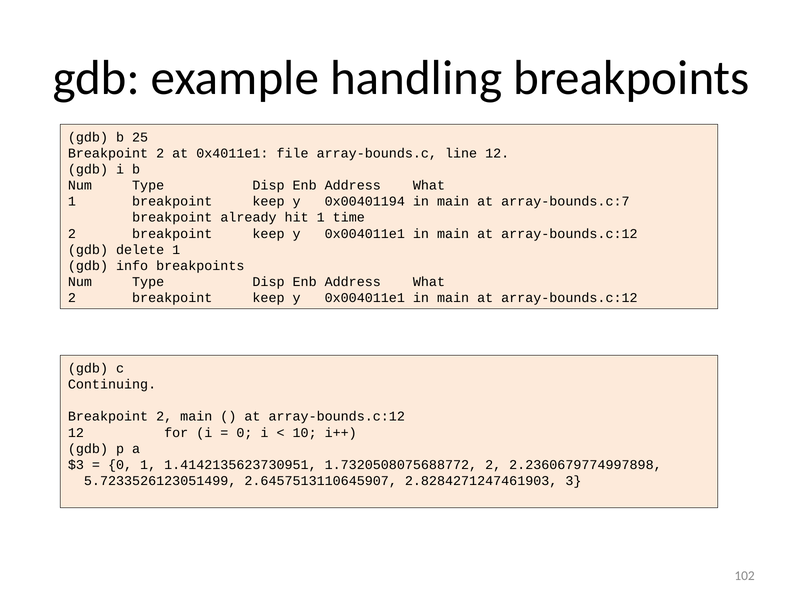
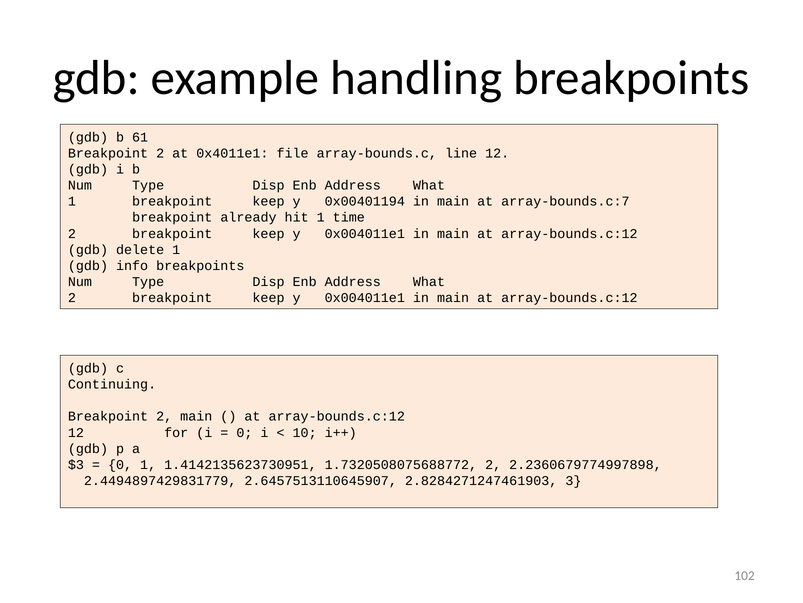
25: 25 -> 61
5.7233526123051499: 5.7233526123051499 -> 2.4494897429831779
